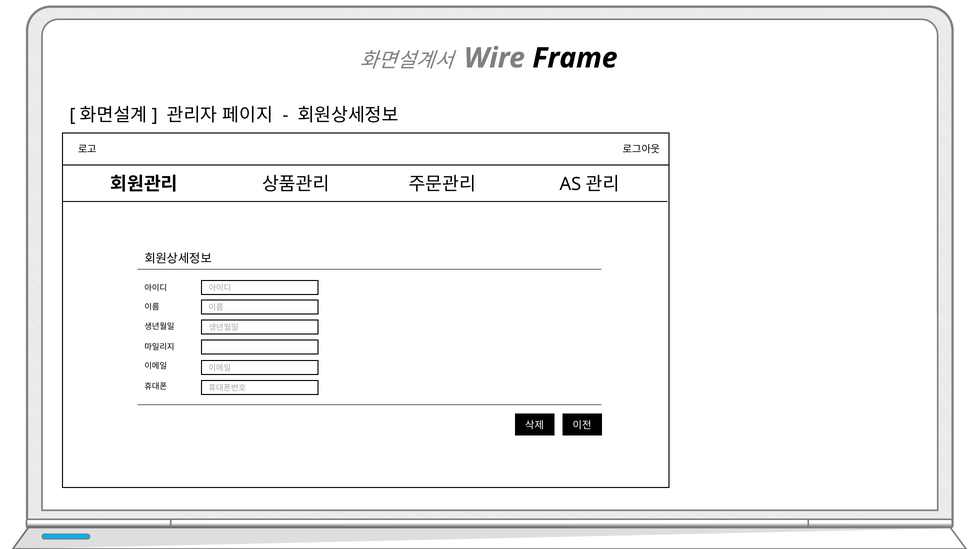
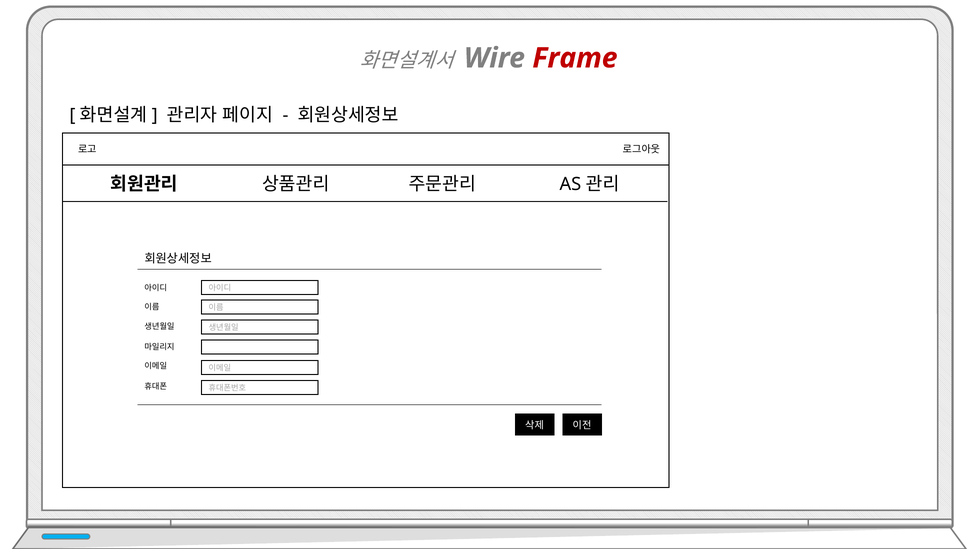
Frame colour: black -> red
